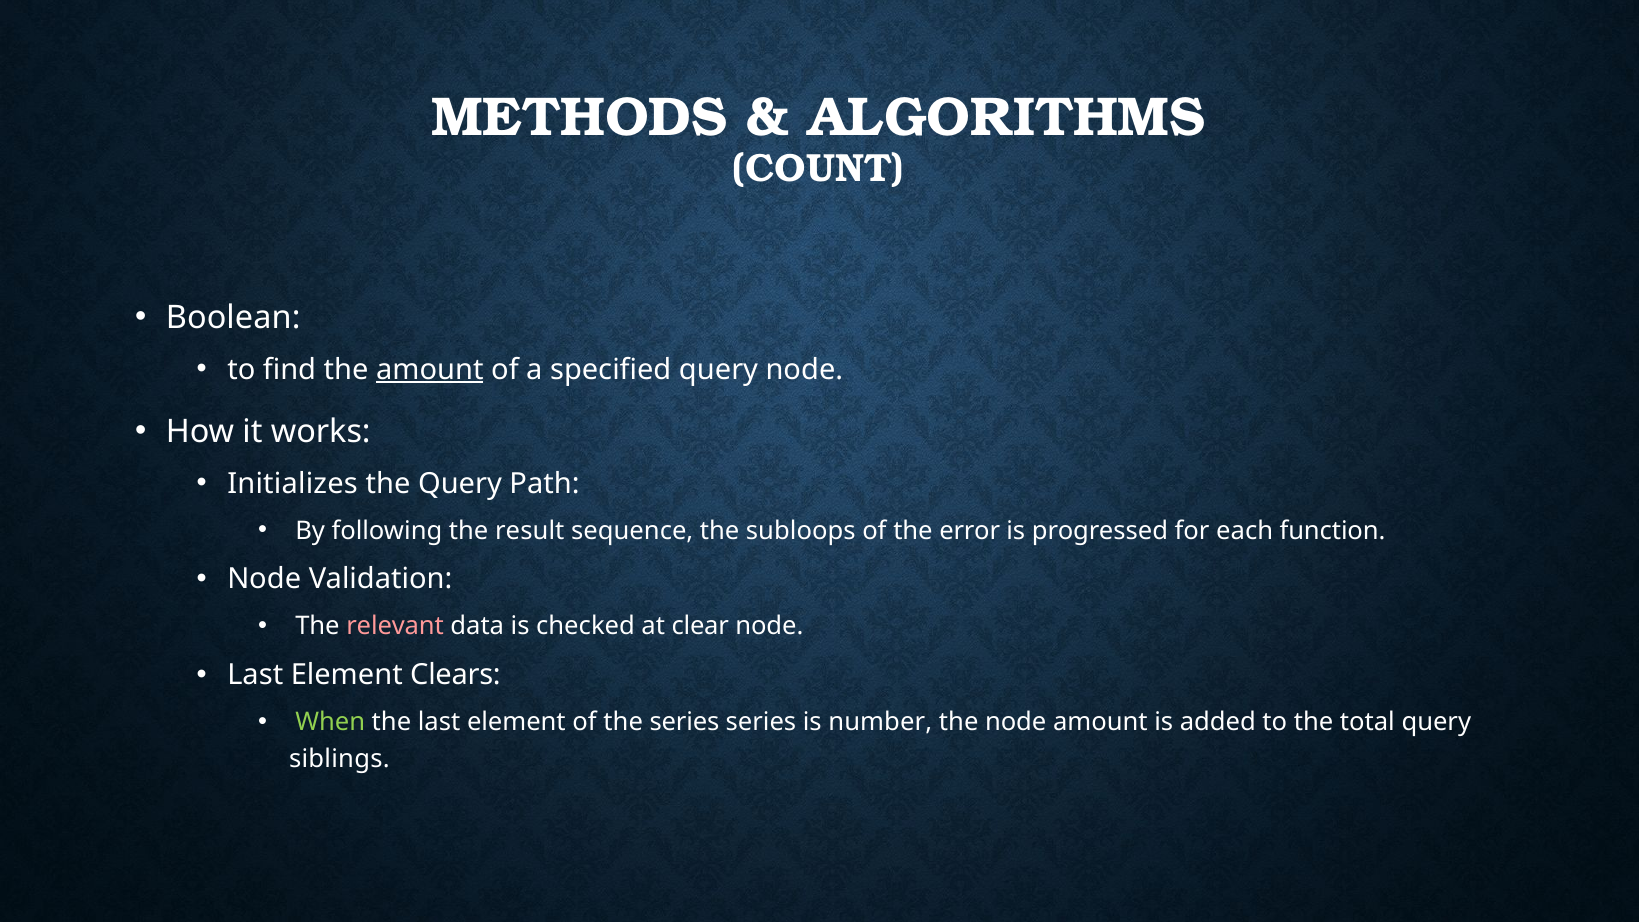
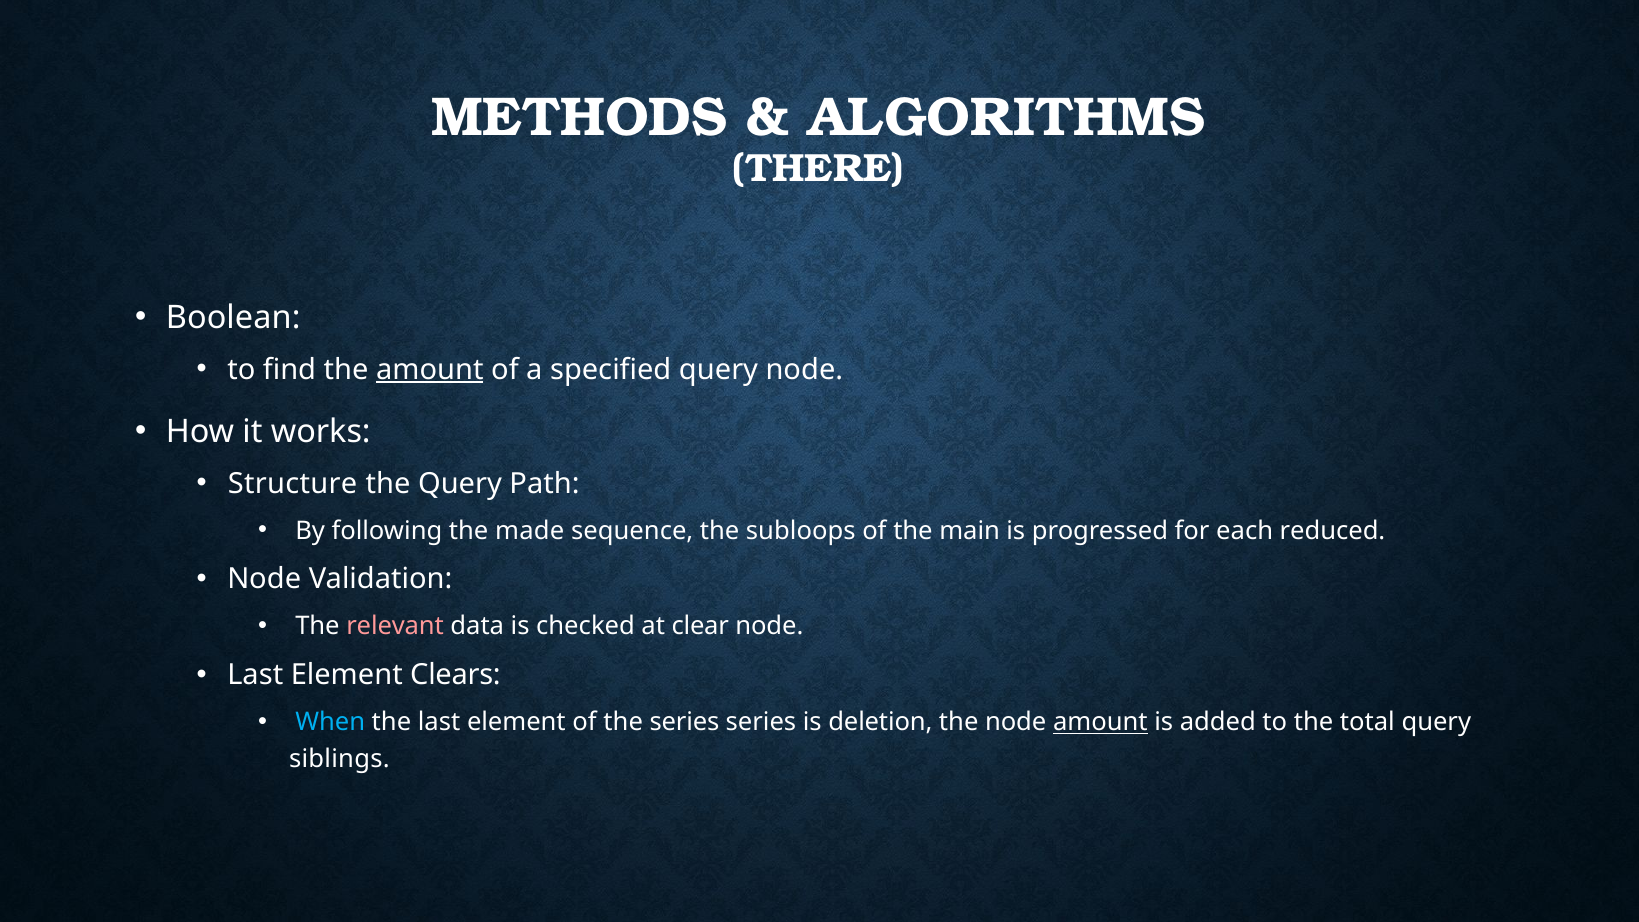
COUNT: COUNT -> THERE
Initializes: Initializes -> Structure
result: result -> made
error: error -> main
function: function -> reduced
When colour: light green -> light blue
number: number -> deletion
amount at (1100, 722) underline: none -> present
